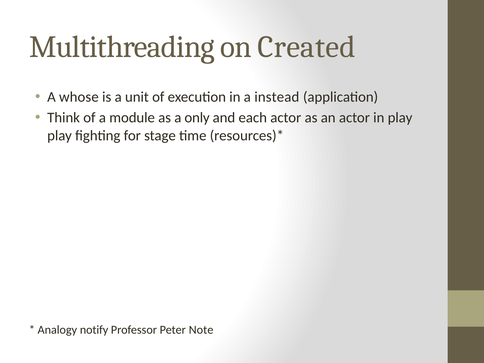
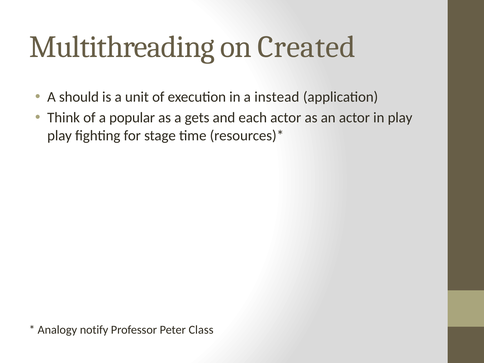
whose: whose -> should
module: module -> popular
only: only -> gets
Note: Note -> Class
